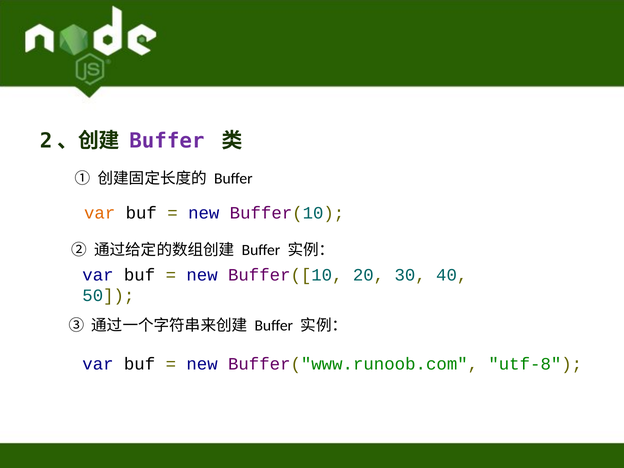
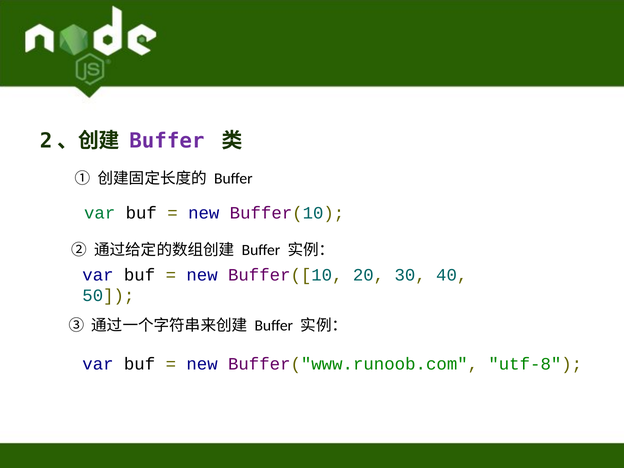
var at (100, 213) colour: orange -> green
